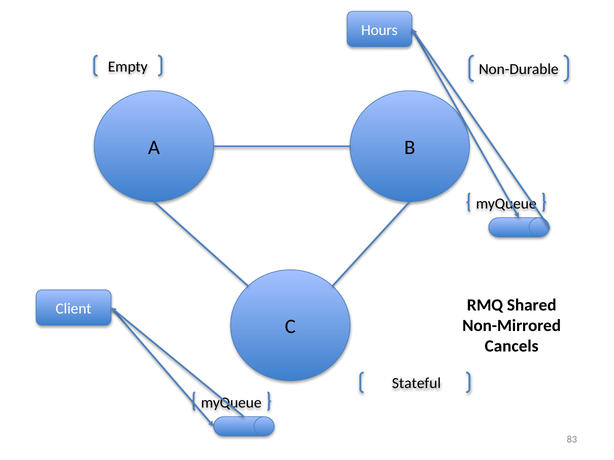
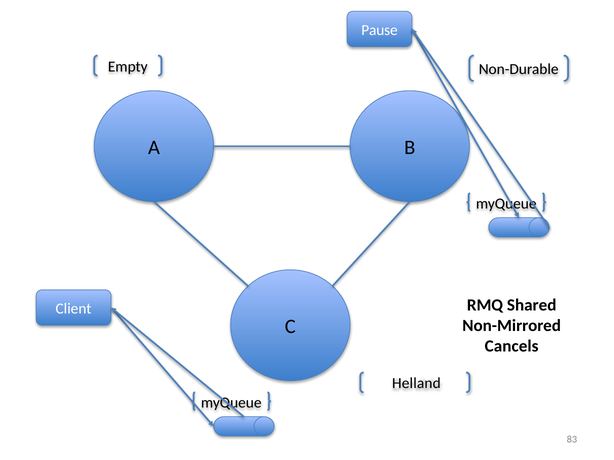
Hours: Hours -> Pause
Stateful: Stateful -> Helland
